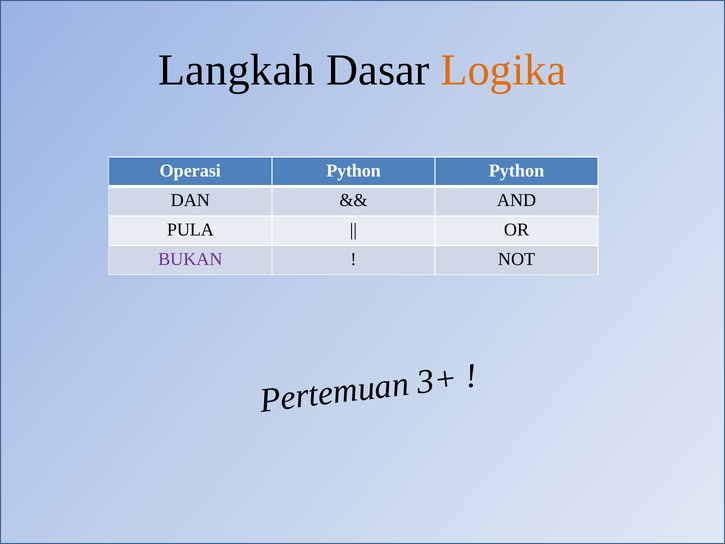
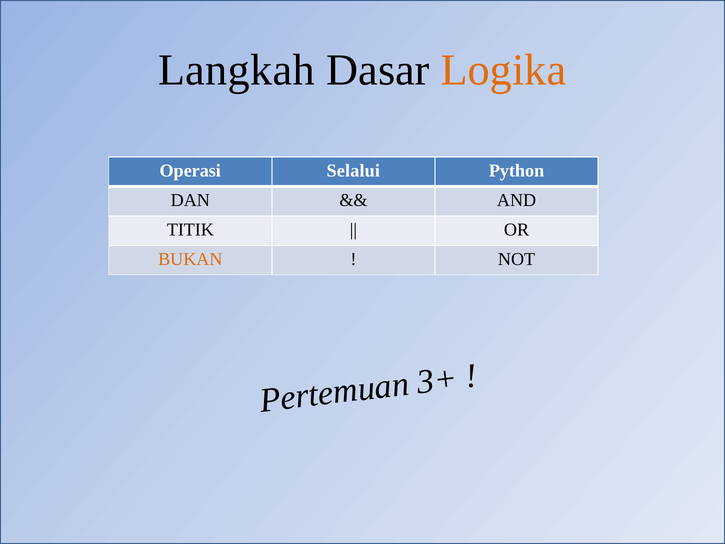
Operasi Python: Python -> Selalui
PULA: PULA -> TITIK
BUKAN colour: purple -> orange
